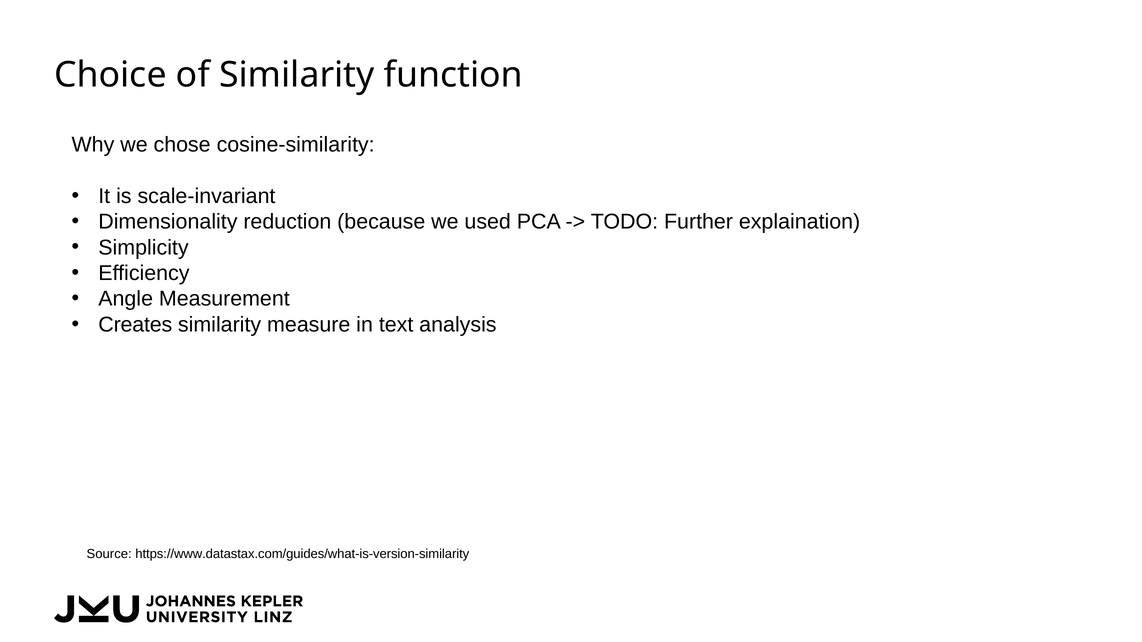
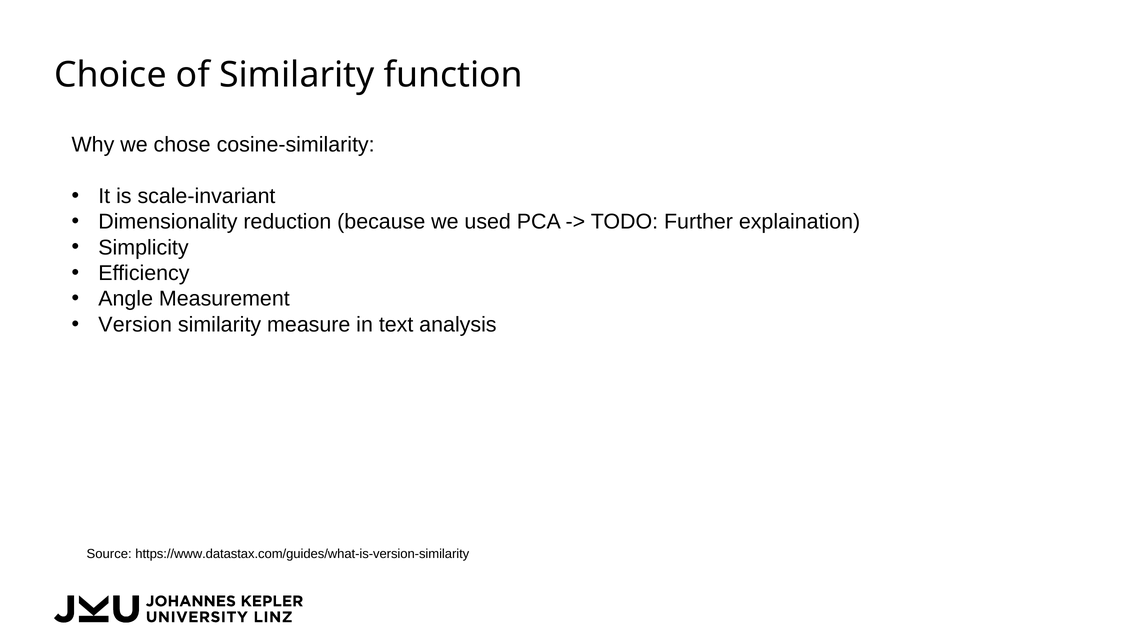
Creates: Creates -> Version
